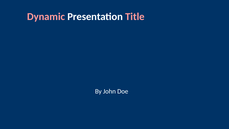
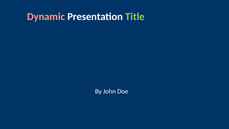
Title colour: pink -> light green
